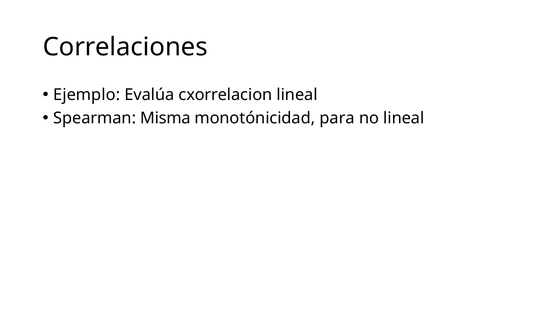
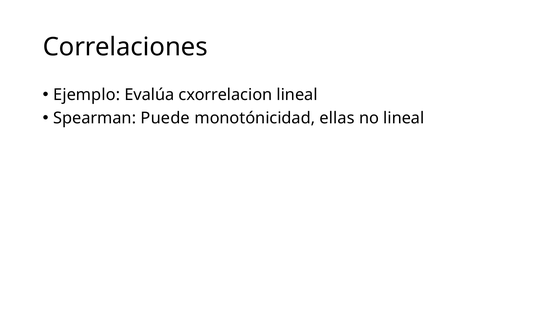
Misma: Misma -> Puede
para: para -> ellas
